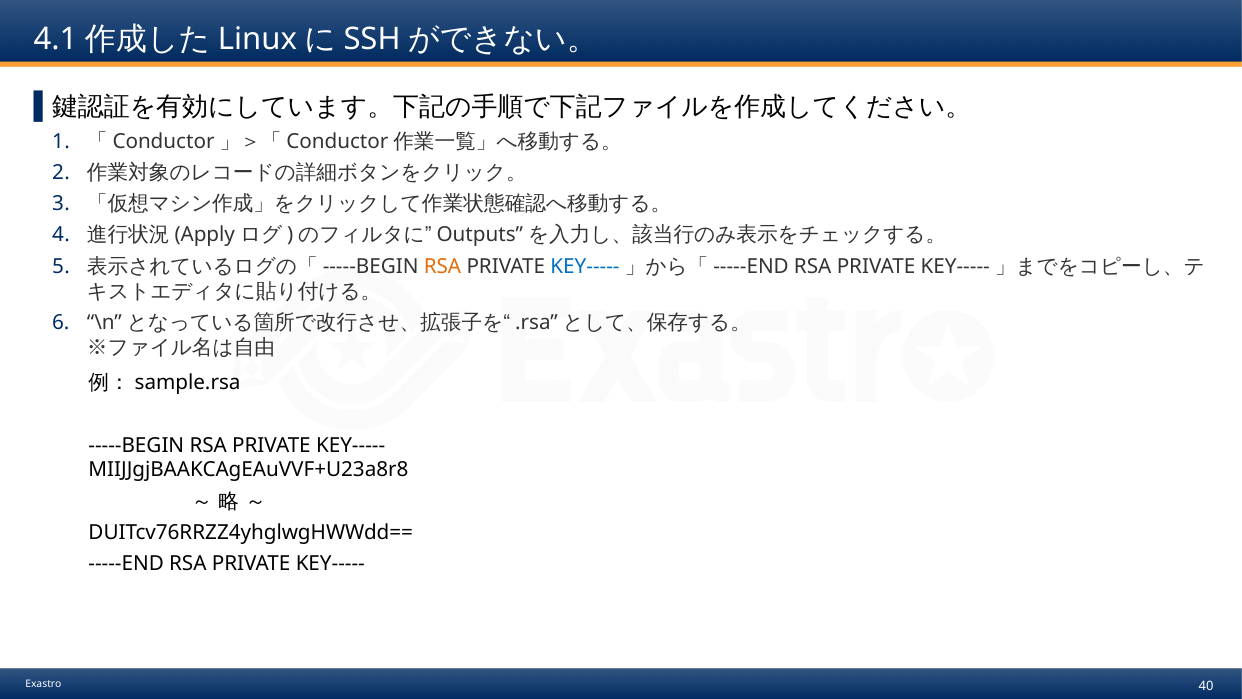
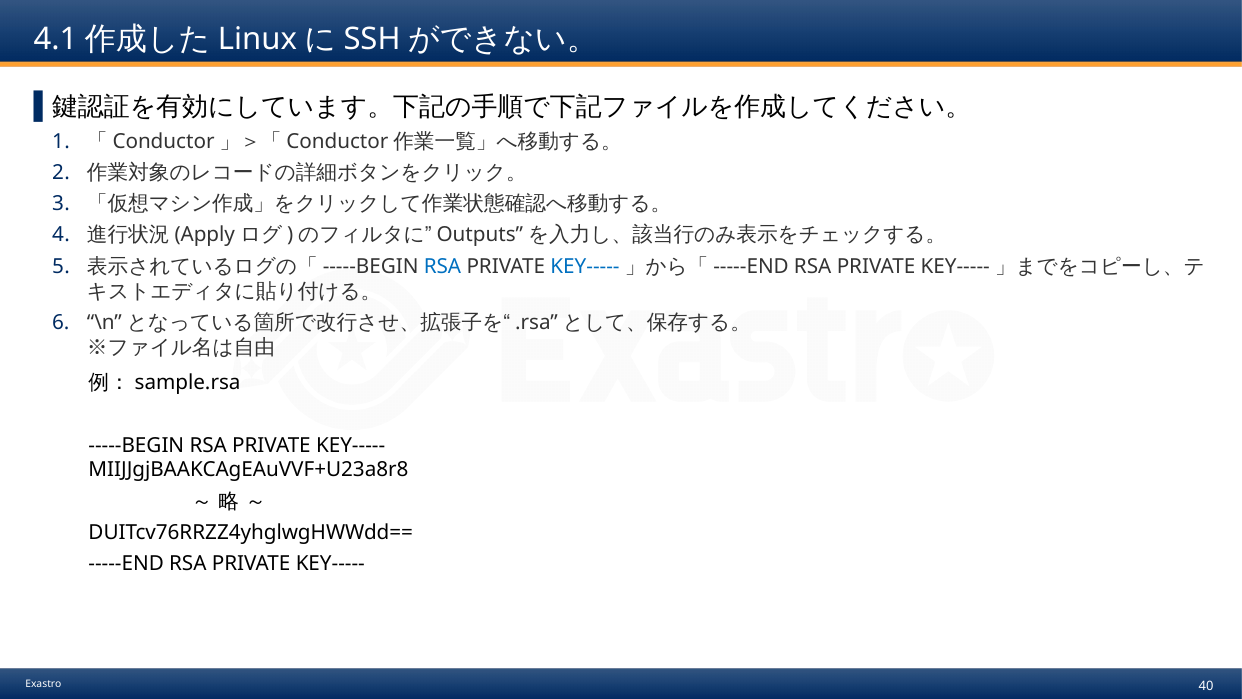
RSA at (443, 266) colour: orange -> blue
